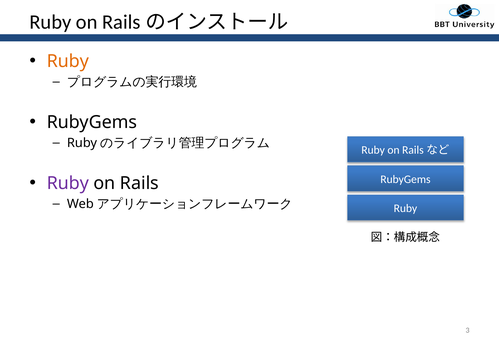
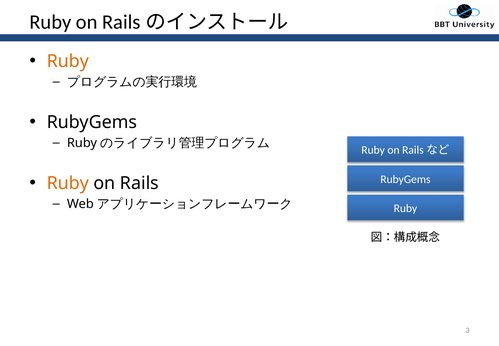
Ruby at (68, 183) colour: purple -> orange
